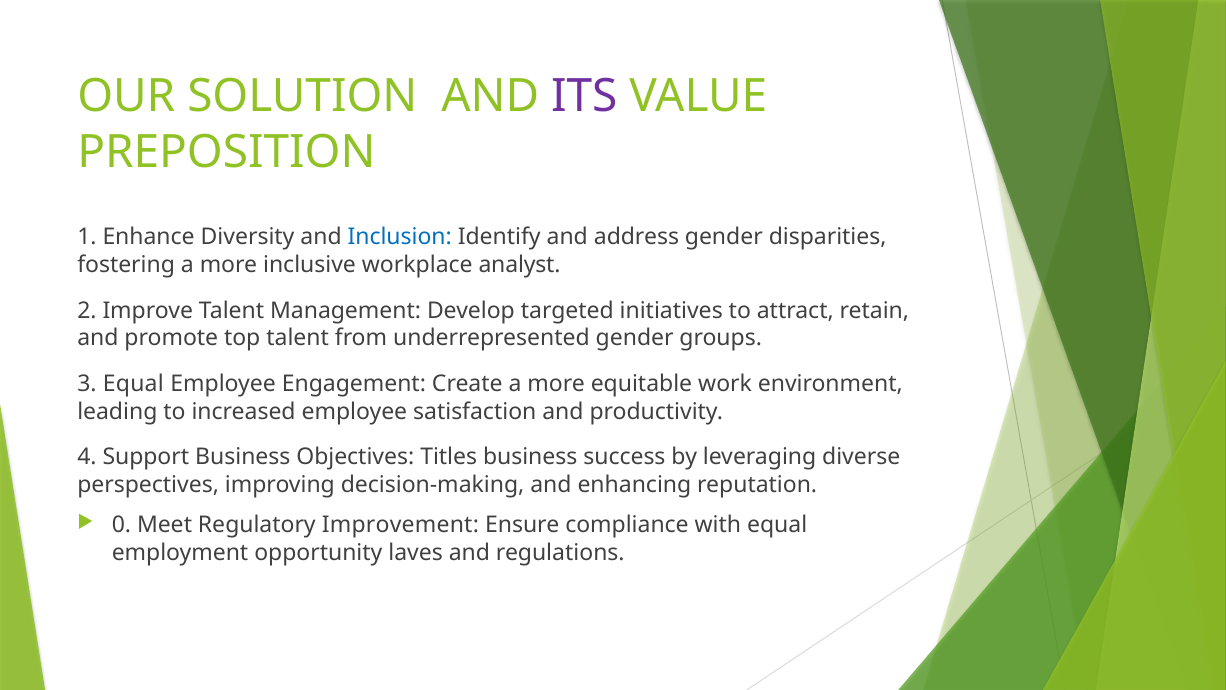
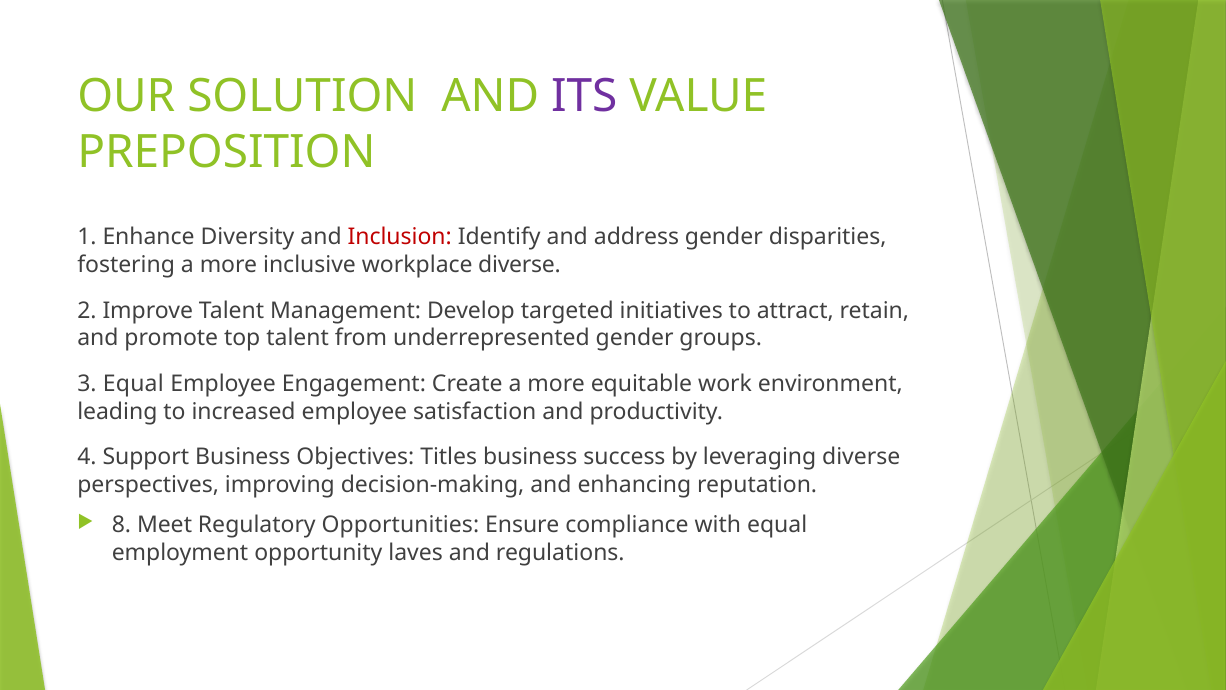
Inclusion colour: blue -> red
workplace analyst: analyst -> diverse
0: 0 -> 8
Improvement: Improvement -> Opportunities
